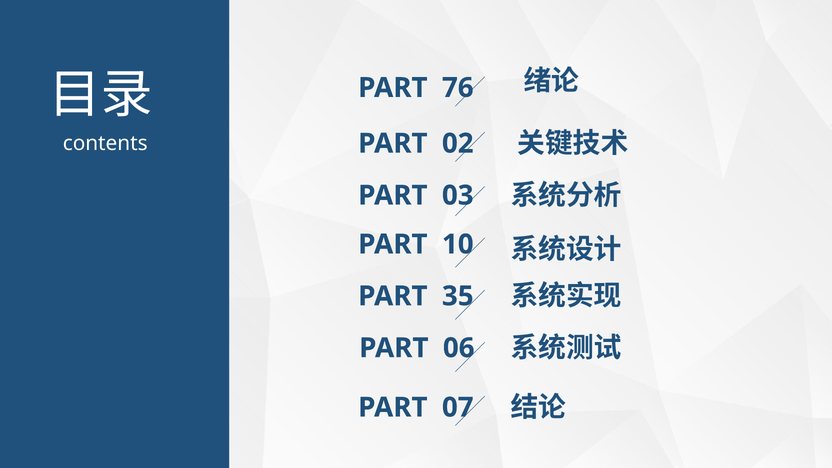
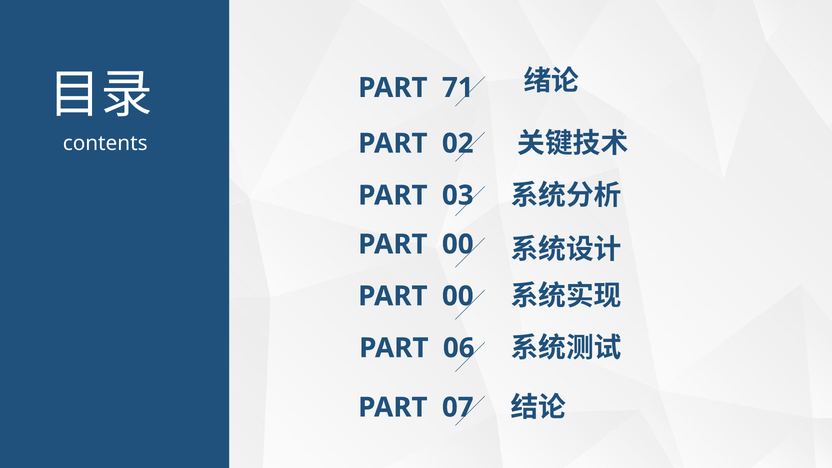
76: 76 -> 71
10 at (458, 244): 10 -> 00
35 at (458, 296): 35 -> 00
